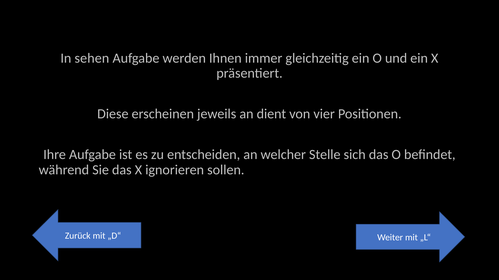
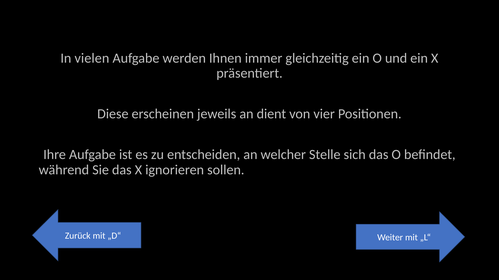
sehen: sehen -> vielen
